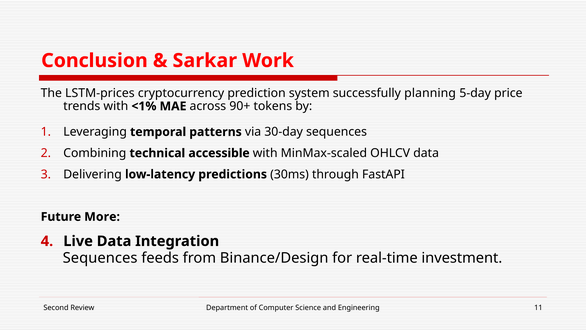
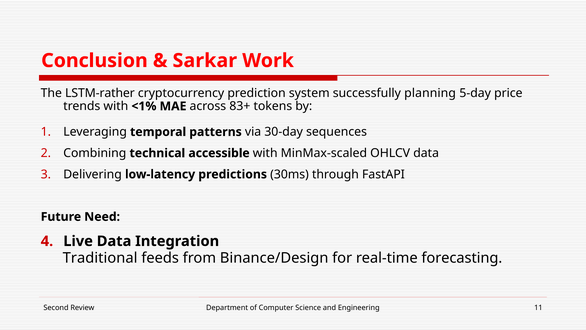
LSTM-prices: LSTM-prices -> LSTM-rather
90+: 90+ -> 83+
More: More -> Need
Sequences at (100, 258): Sequences -> Traditional
investment: investment -> forecasting
